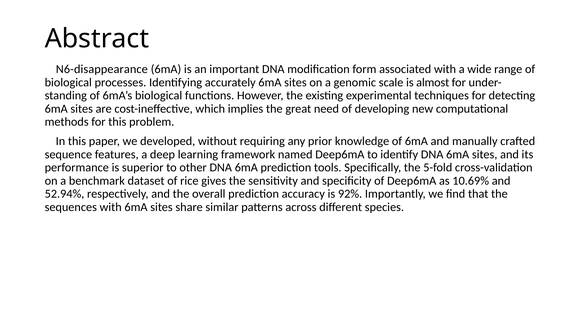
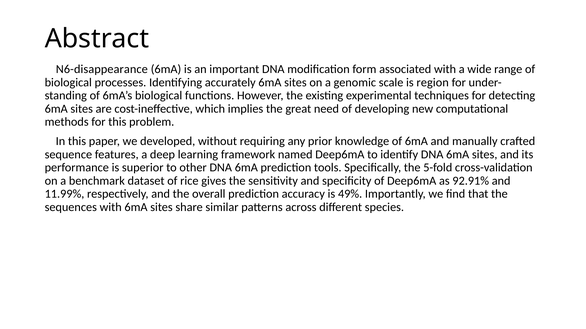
almost: almost -> region
10.69%: 10.69% -> 92.91%
52.94%: 52.94% -> 11.99%
92%: 92% -> 49%
